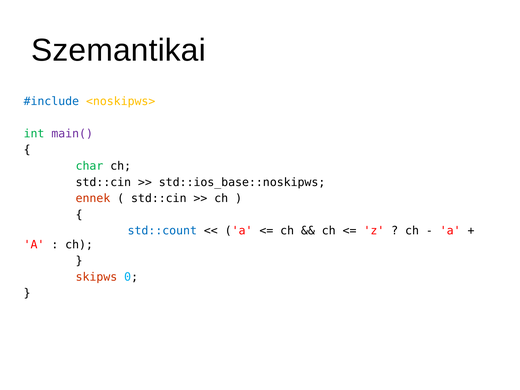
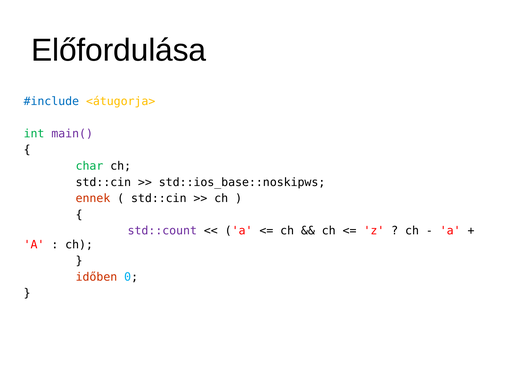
Szemantikai: Szemantikai -> Előfordulása
<noskipws>: <noskipws> -> <átugorja>
std::count colour: blue -> purple
skipws: skipws -> időben
